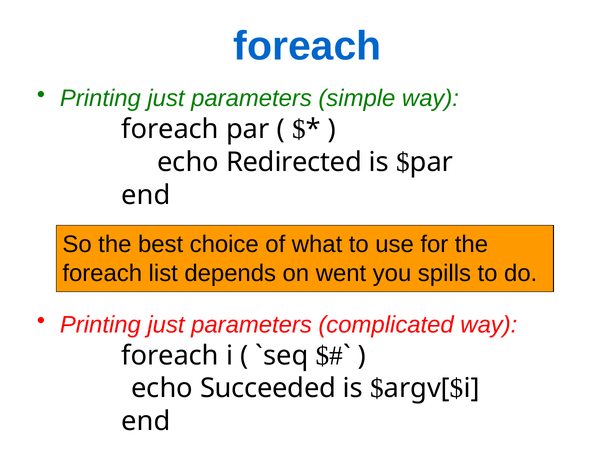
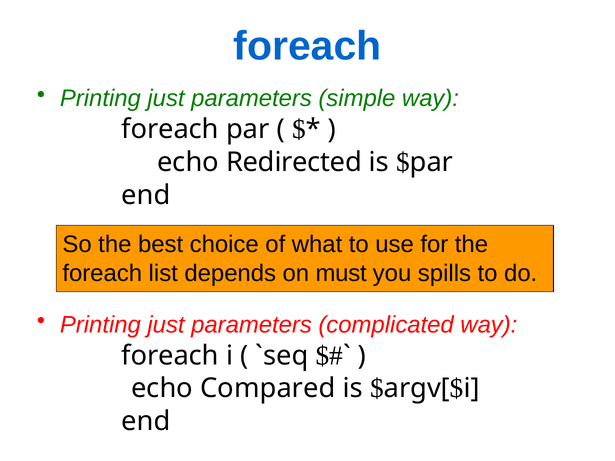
went: went -> must
Succeeded: Succeeded -> Compared
